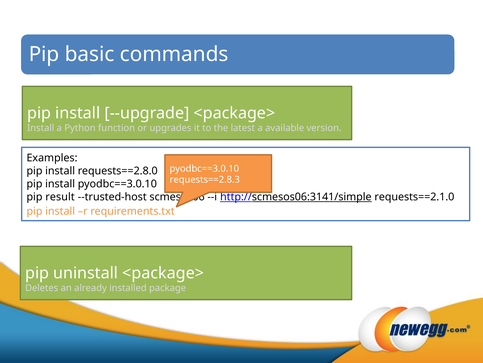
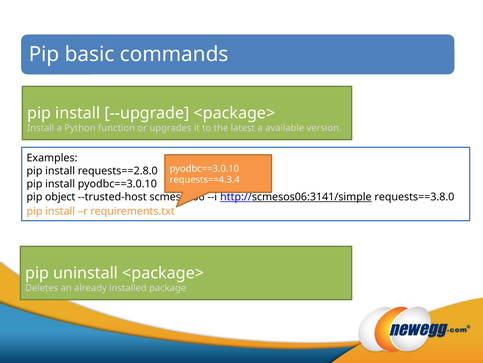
requests==2.8.3: requests==2.8.3 -> requests==4.3.4
result: result -> object
requests==2.1.0: requests==2.1.0 -> requests==3.8.0
